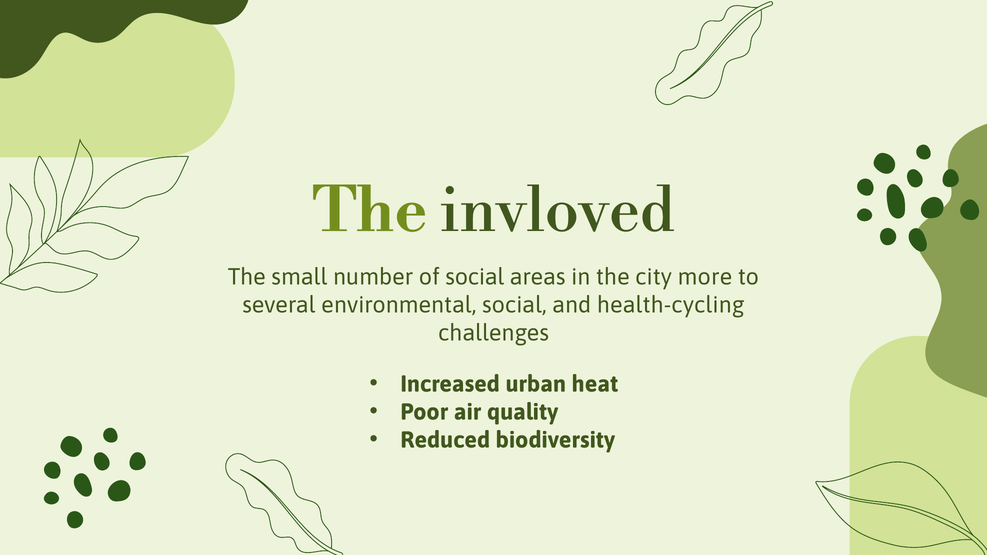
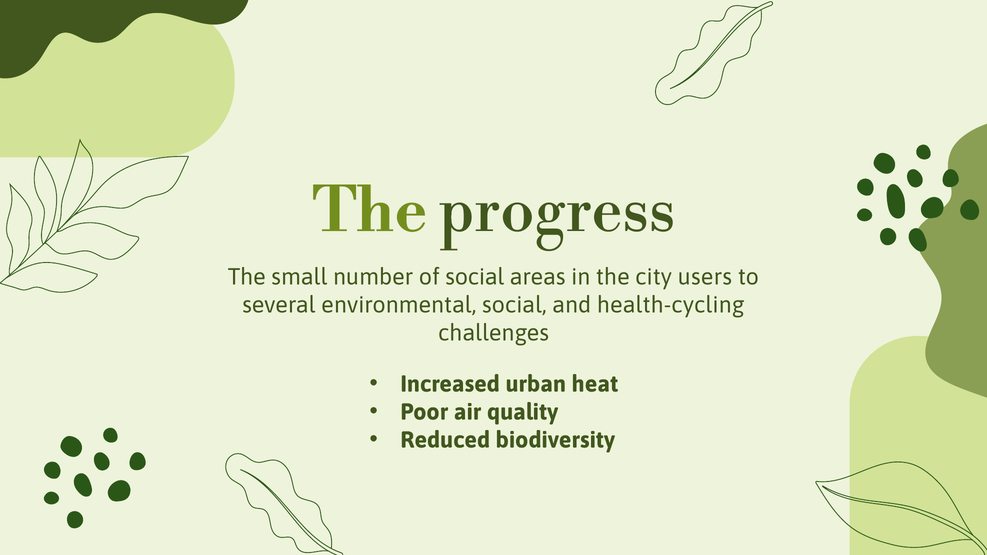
invloved: invloved -> progress
more: more -> users
